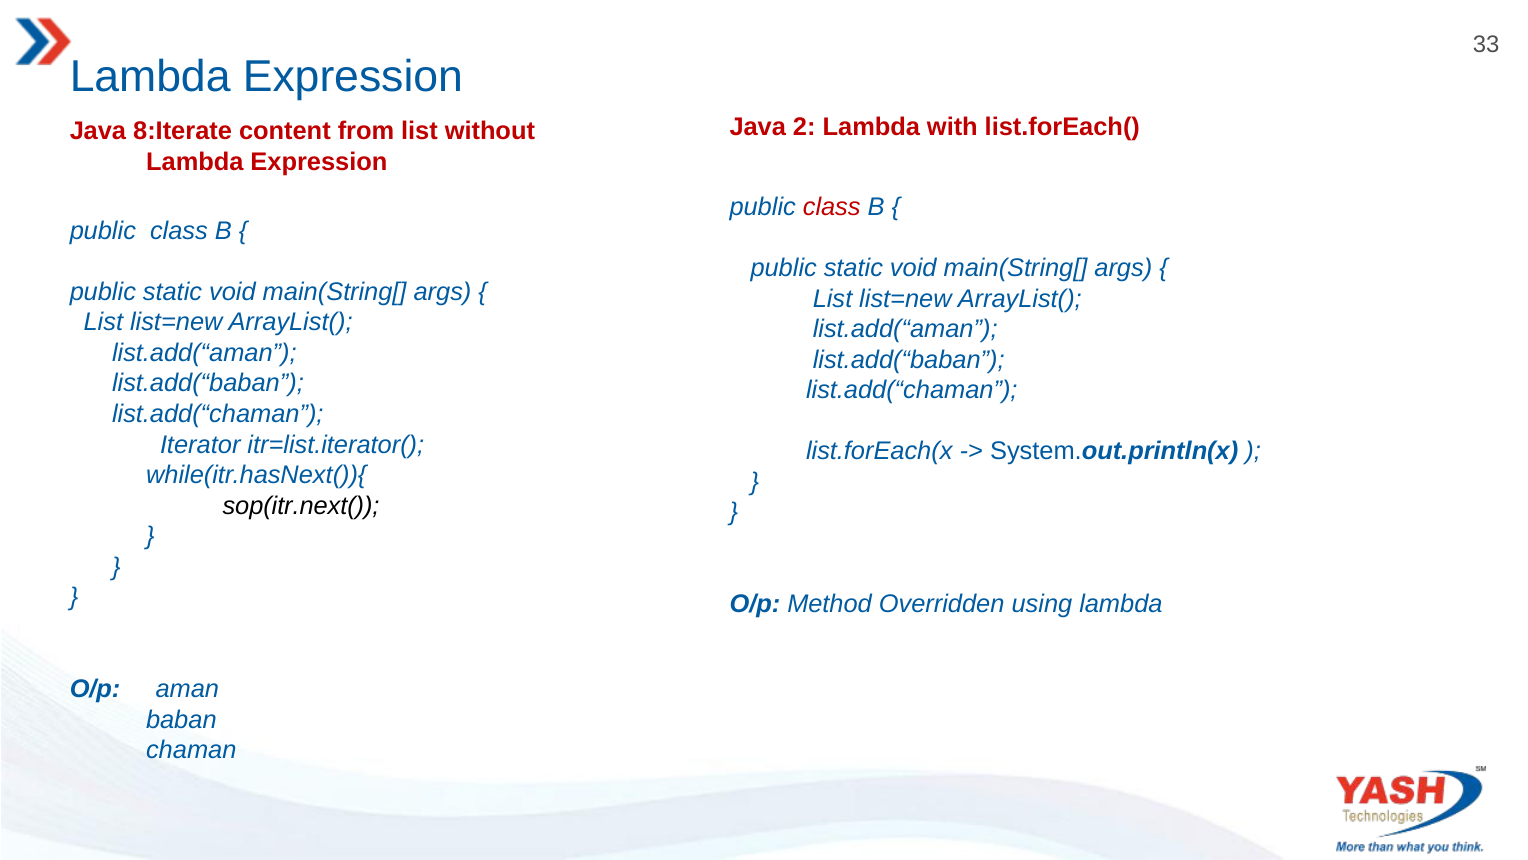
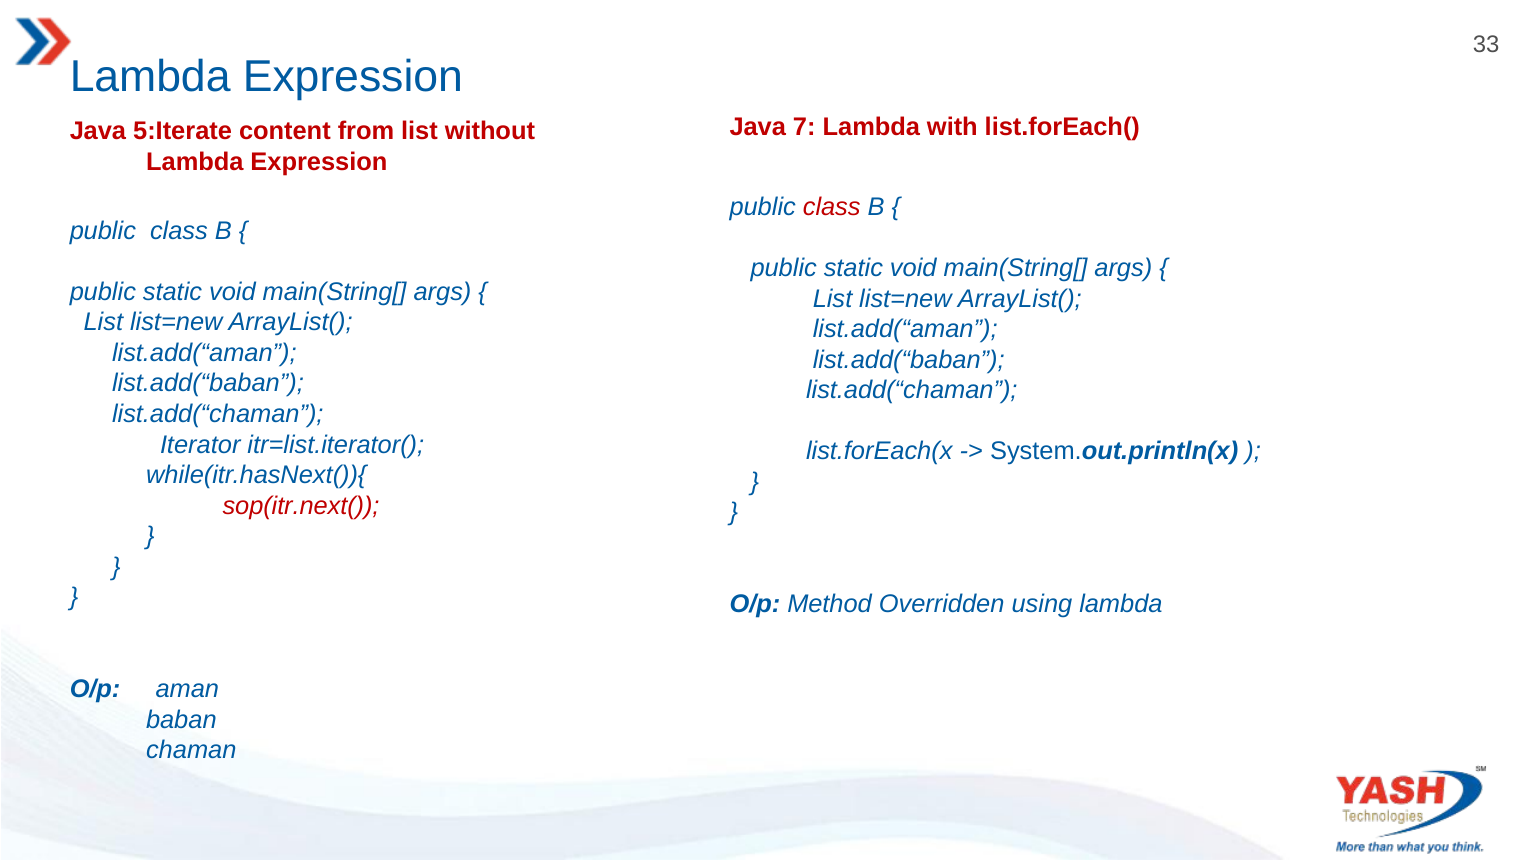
2: 2 -> 7
8:Iterate: 8:Iterate -> 5:Iterate
sop(itr.next( colour: black -> red
